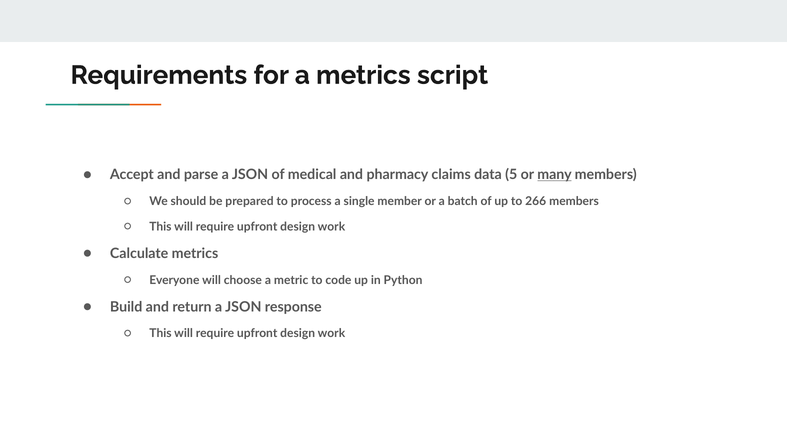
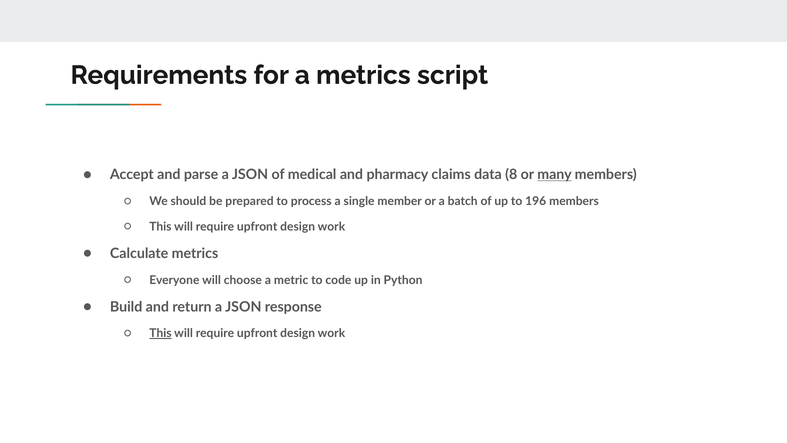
5: 5 -> 8
266: 266 -> 196
This at (160, 333) underline: none -> present
